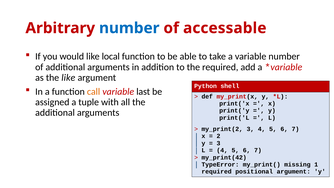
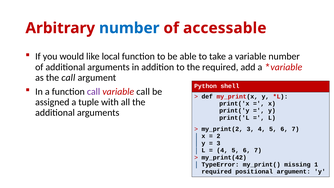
the like: like -> call
call at (94, 92) colour: orange -> purple
variable last: last -> call
